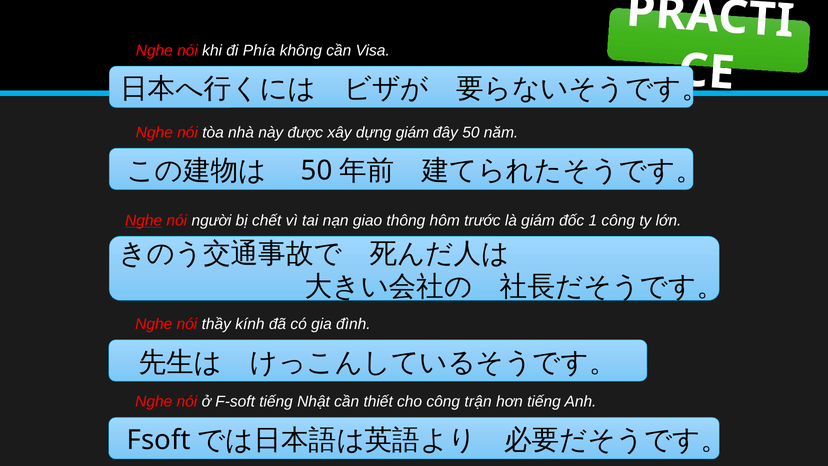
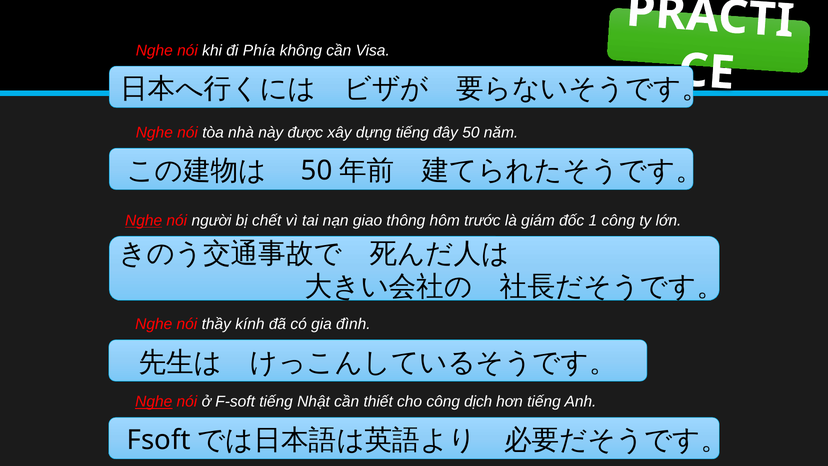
dựng giám: giám -> tiếng
Nghe at (154, 402) underline: none -> present
trận: trận -> dịch
